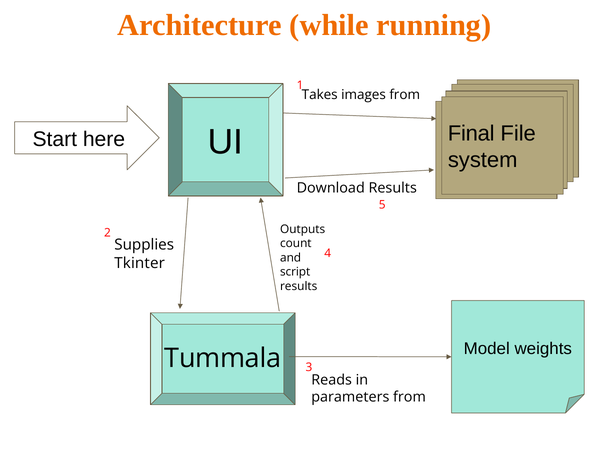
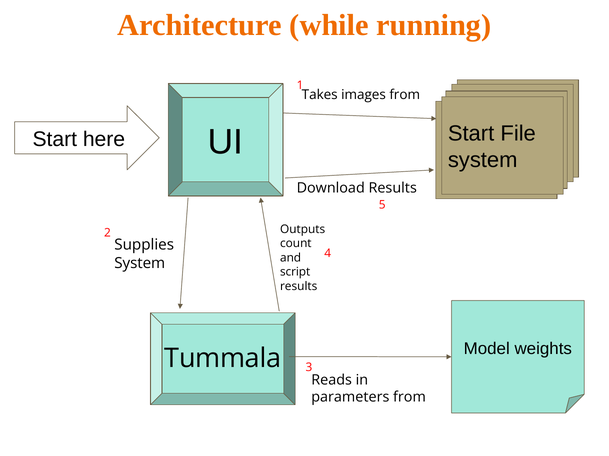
Final at (471, 134): Final -> Start
Tkinter at (140, 264): Tkinter -> System
